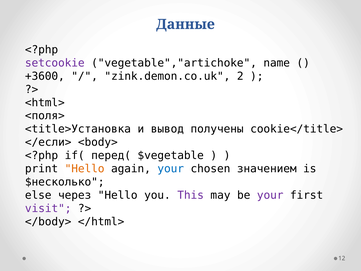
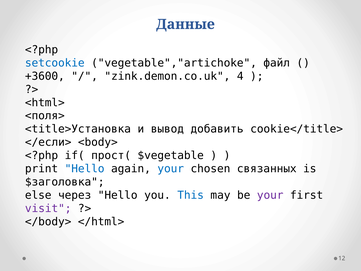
setcookie colour: purple -> blue
name: name -> файл
2: 2 -> 4
получены: получены -> добавить
перед(: перед( -> прост(
Hello at (85, 169) colour: orange -> blue
значением: значением -> связанных
$несколько: $несколько -> $заголовка
This colour: purple -> blue
